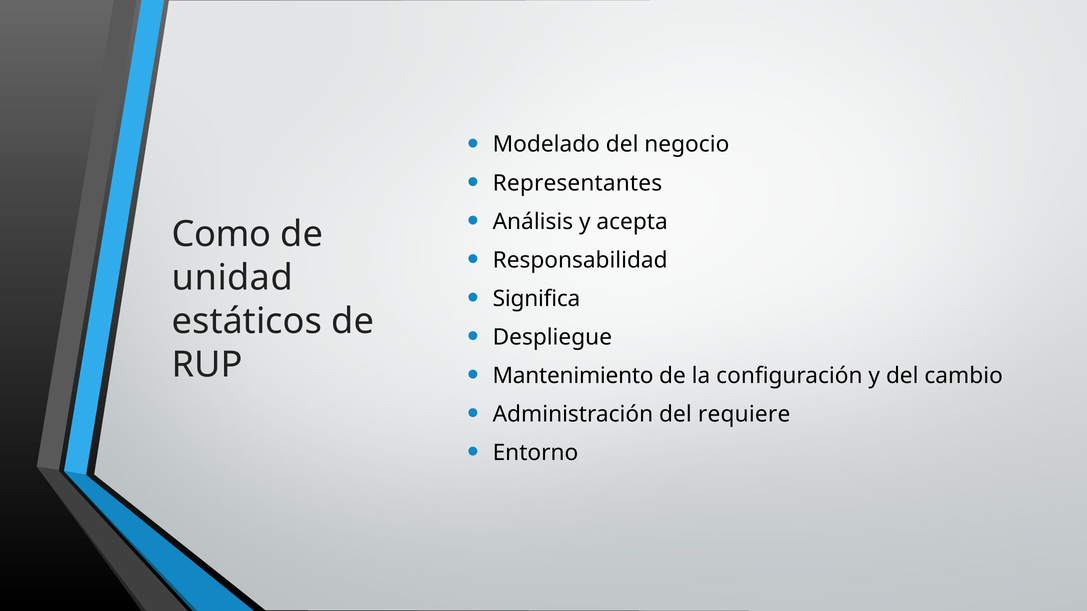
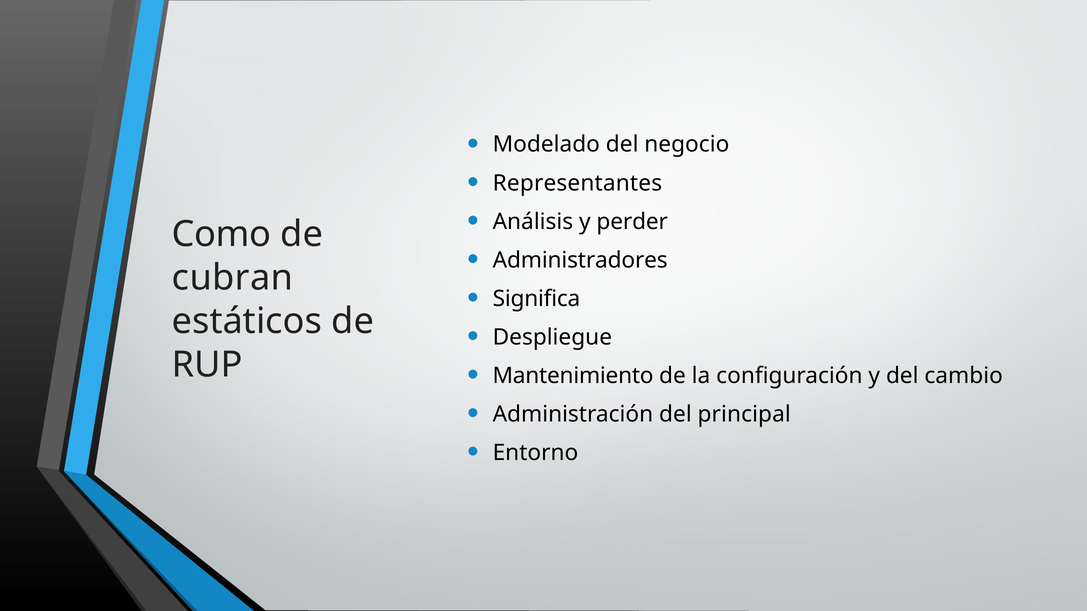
acepta: acepta -> perder
Responsabilidad: Responsabilidad -> Administradores
unidad: unidad -> cubran
requiere: requiere -> principal
